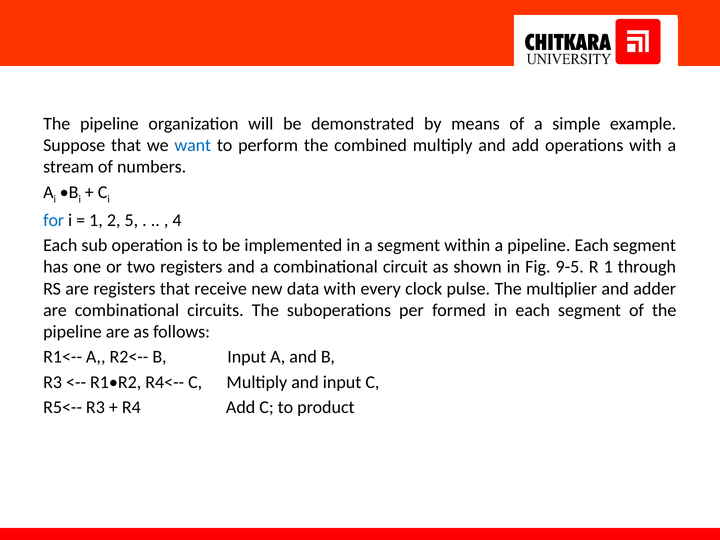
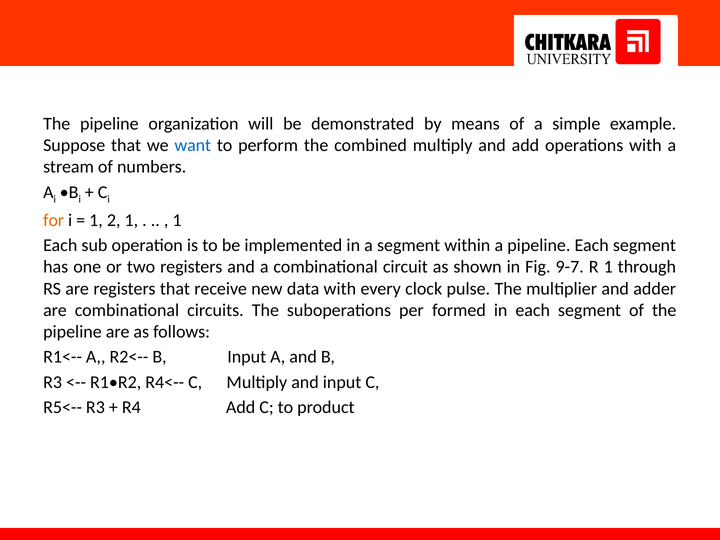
for colour: blue -> orange
2 5: 5 -> 1
4 at (177, 220): 4 -> 1
9-5: 9-5 -> 9-7
